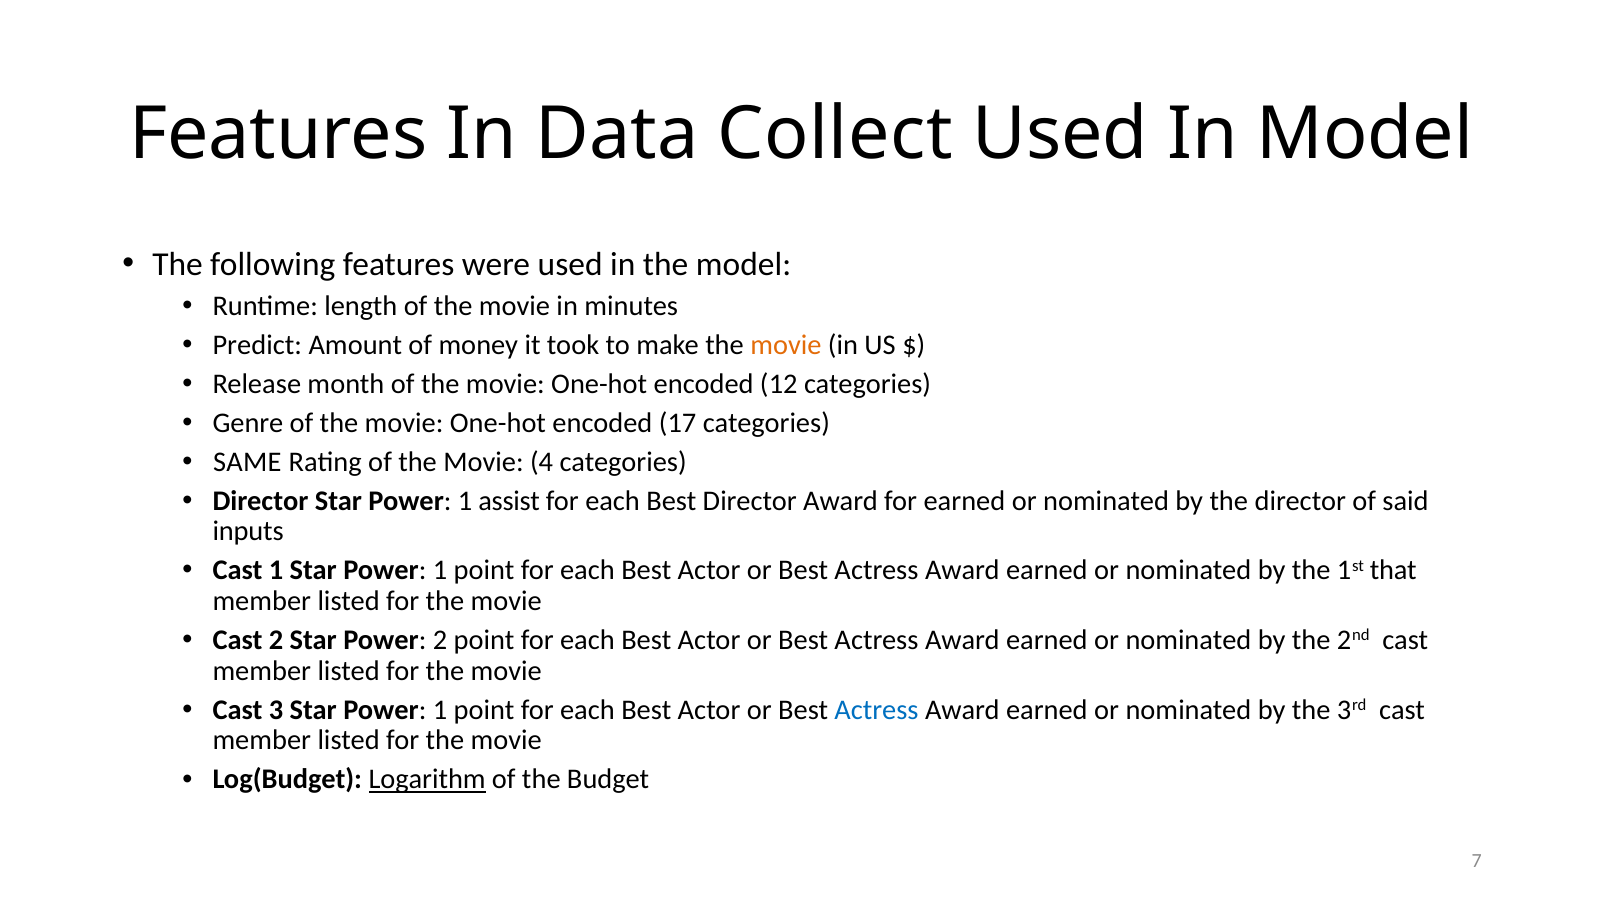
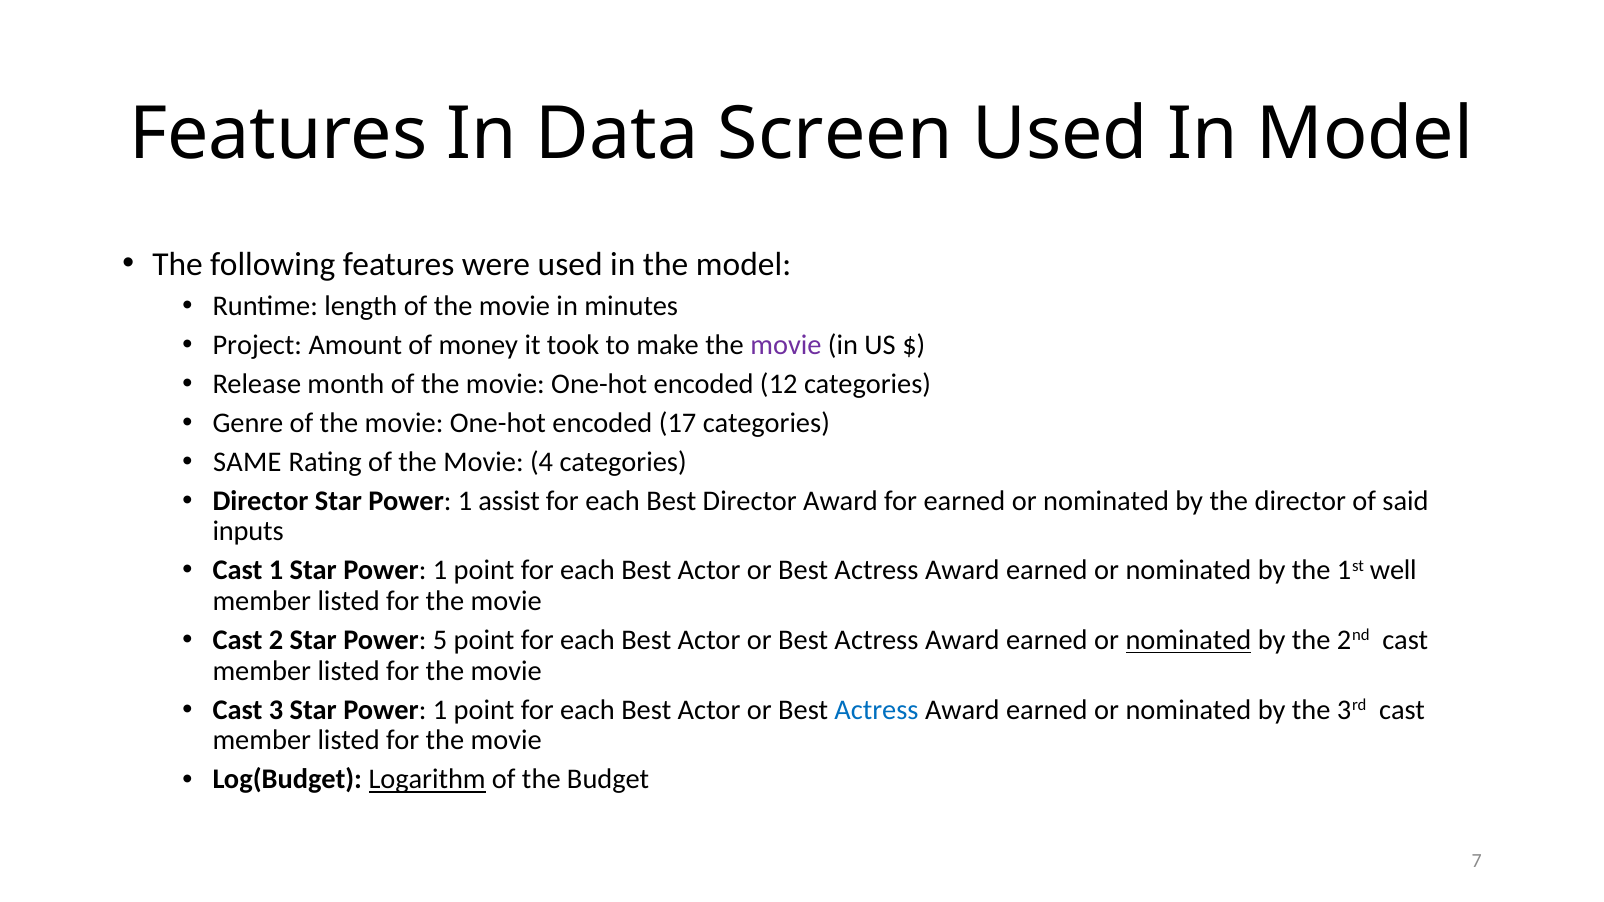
Collect: Collect -> Screen
Predict: Predict -> Project
movie at (786, 345) colour: orange -> purple
that: that -> well
Power 2: 2 -> 5
nominated at (1188, 640) underline: none -> present
